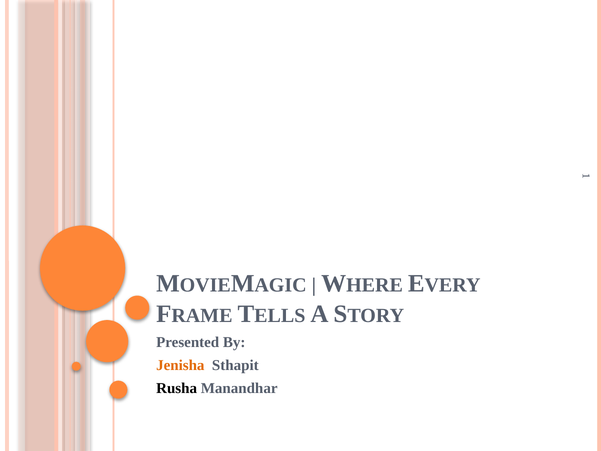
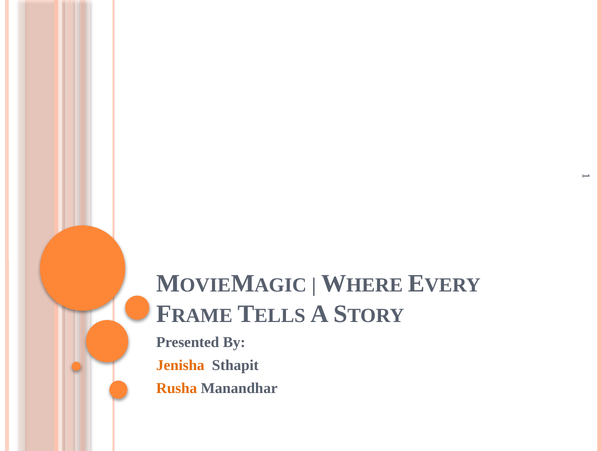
Rusha colour: black -> orange
